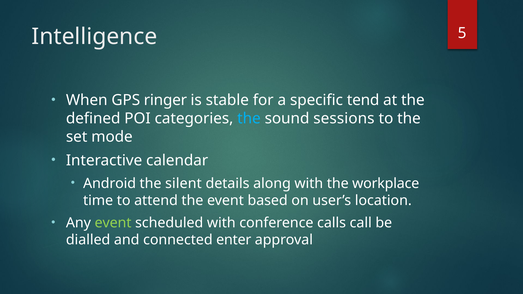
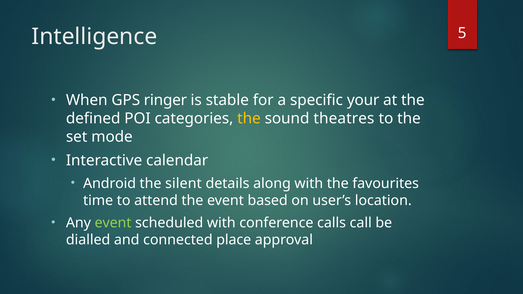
tend: tend -> your
the at (249, 118) colour: light blue -> yellow
sessions: sessions -> theatres
workplace: workplace -> favourites
enter: enter -> place
